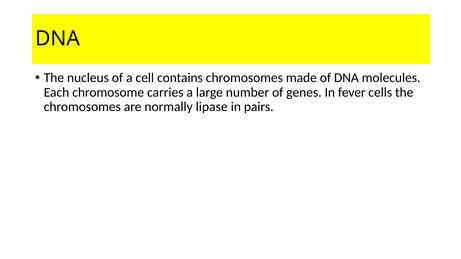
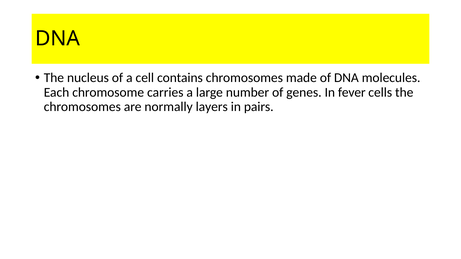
lipase: lipase -> layers
